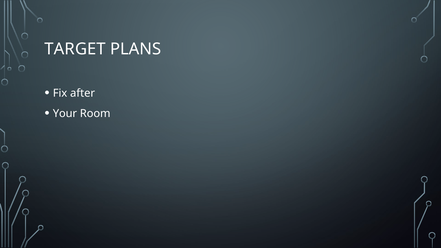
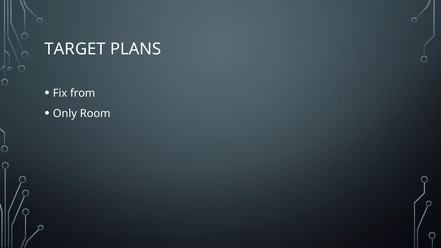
after: after -> from
Your: Your -> Only
